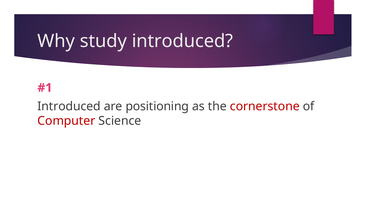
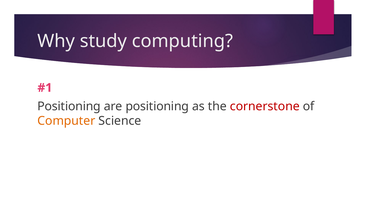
study introduced: introduced -> computing
Introduced at (69, 106): Introduced -> Positioning
Computer colour: red -> orange
